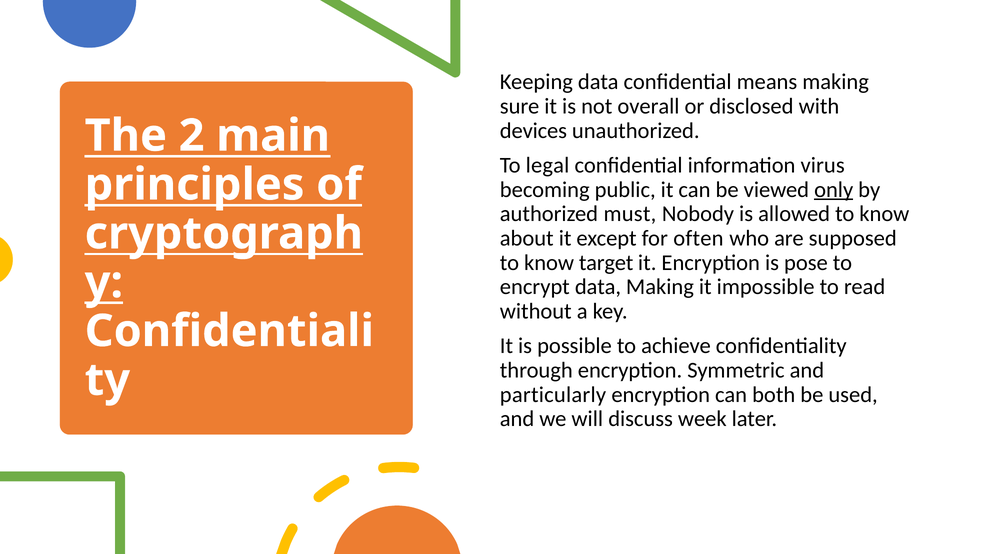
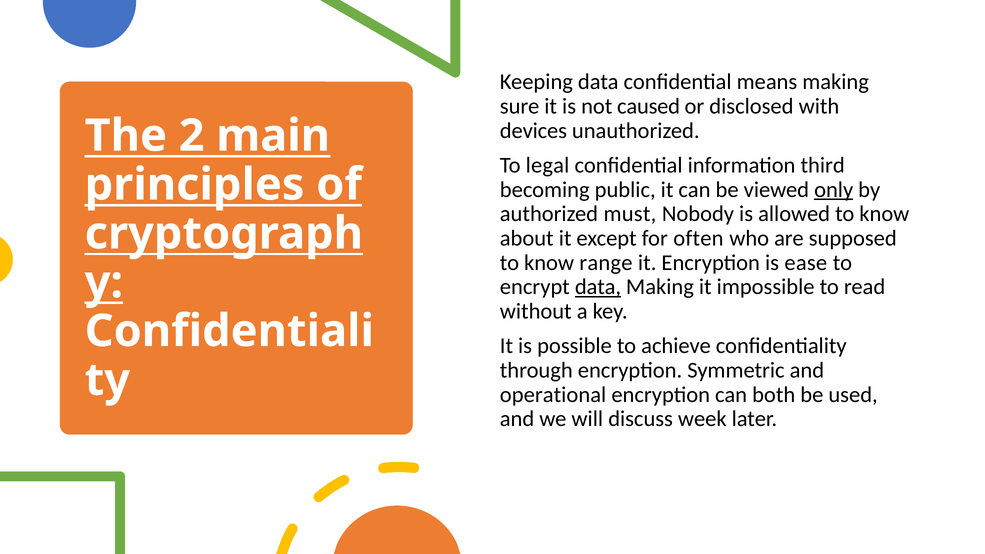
overall: overall -> caused
virus: virus -> third
target: target -> range
pose: pose -> ease
data at (598, 287) underline: none -> present
particularly: particularly -> operational
